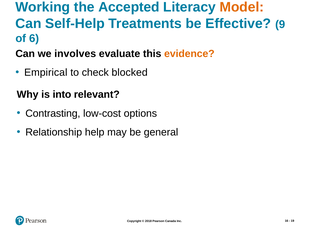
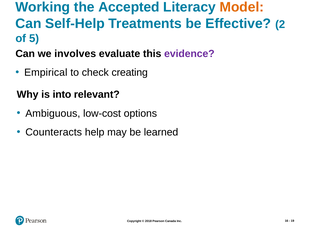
9: 9 -> 2
6: 6 -> 5
evidence colour: orange -> purple
blocked: blocked -> creating
Contrasting: Contrasting -> Ambiguous
Relationship: Relationship -> Counteracts
general: general -> learned
